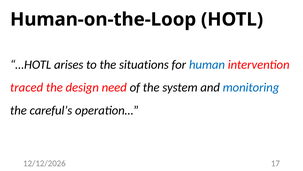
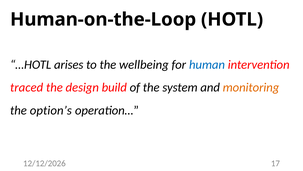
situations: situations -> wellbeing
need: need -> build
monitoring colour: blue -> orange
careful’s: careful’s -> option’s
